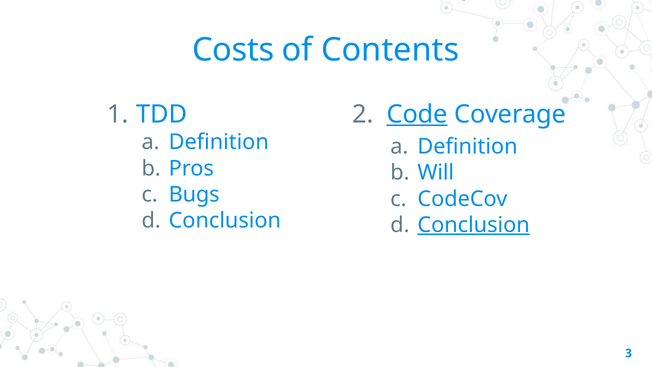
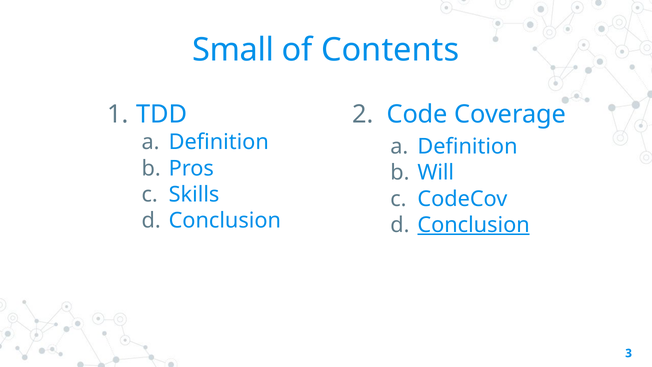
Costs: Costs -> Small
Code underline: present -> none
Bugs: Bugs -> Skills
